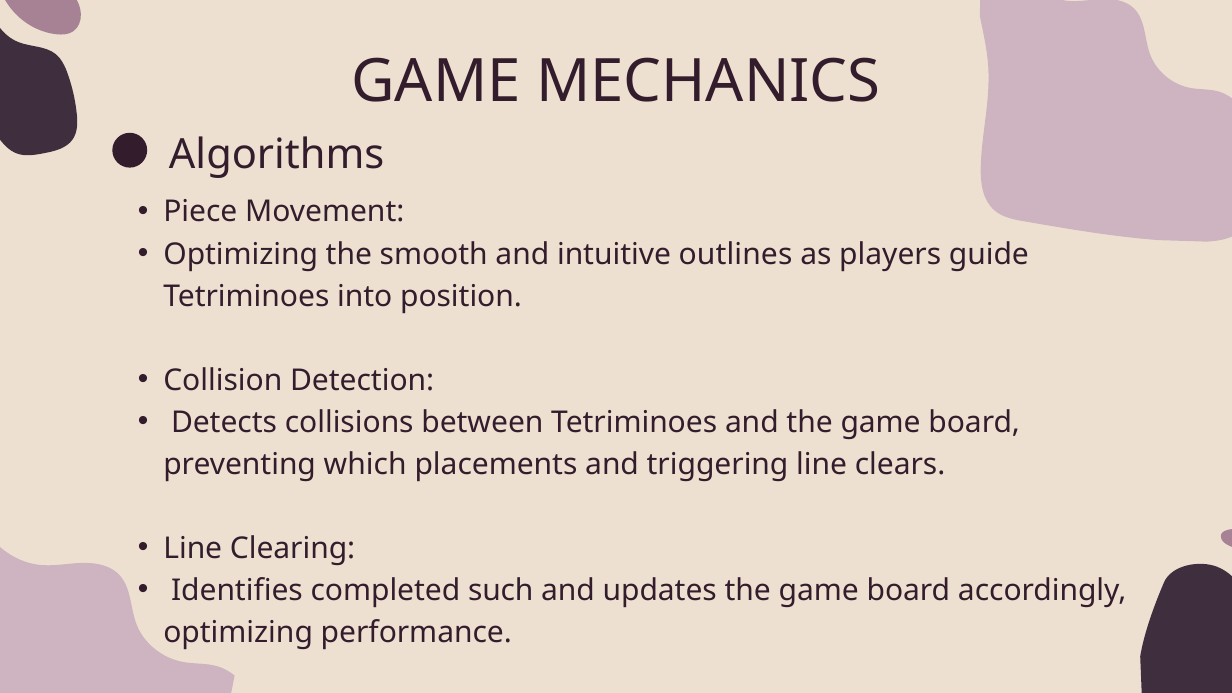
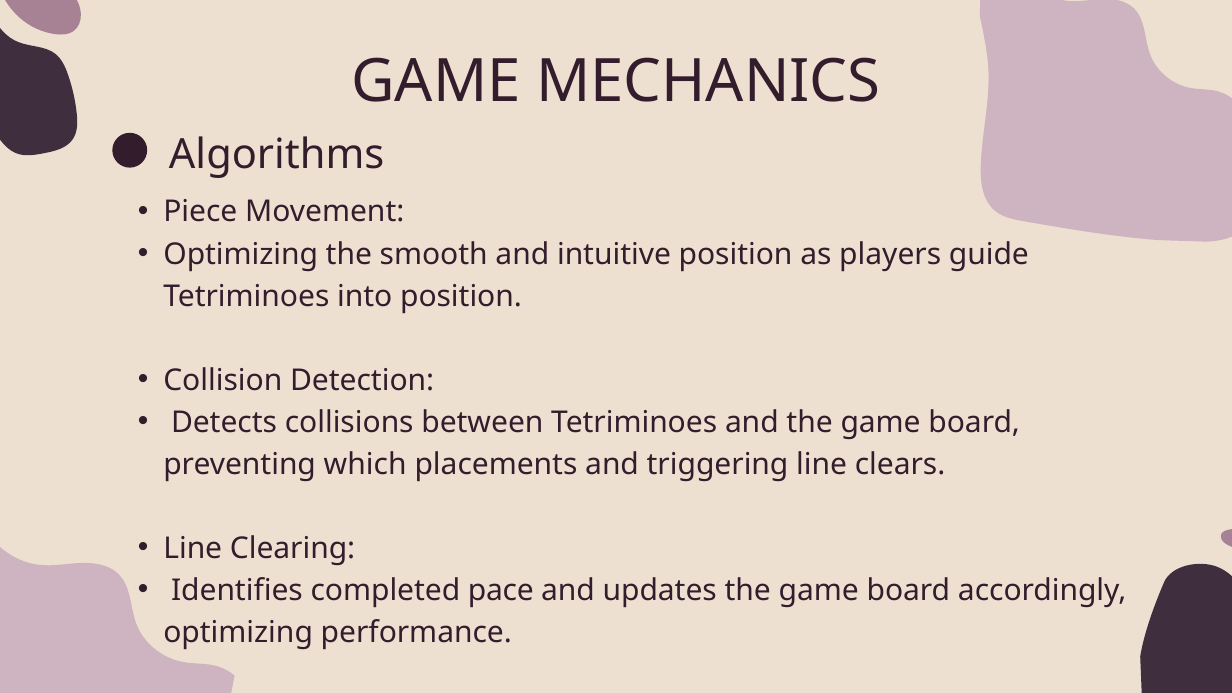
intuitive outlines: outlines -> position
such: such -> pace
